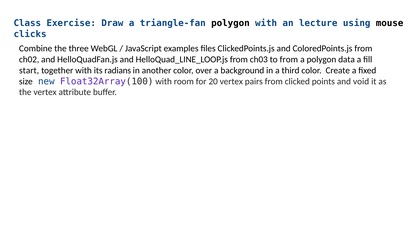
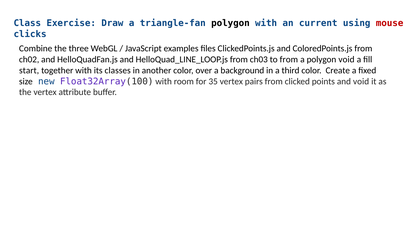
lecture: lecture -> current
mouse colour: black -> red
polygon data: data -> void
radians: radians -> classes
20: 20 -> 35
